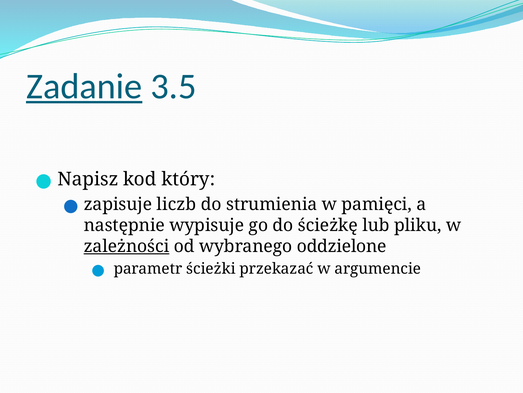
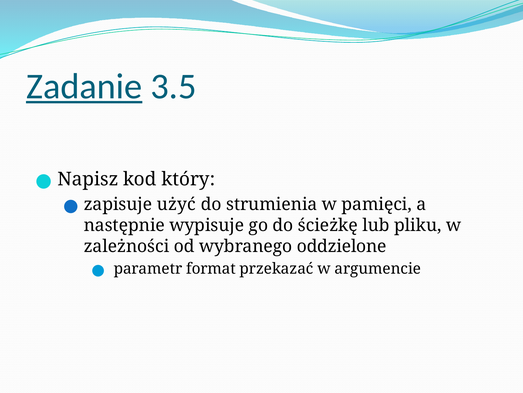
liczb: liczb -> użyć
zależności underline: present -> none
ścieżki: ścieżki -> format
